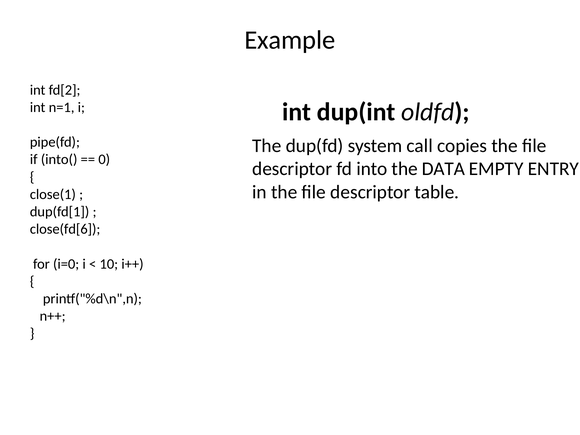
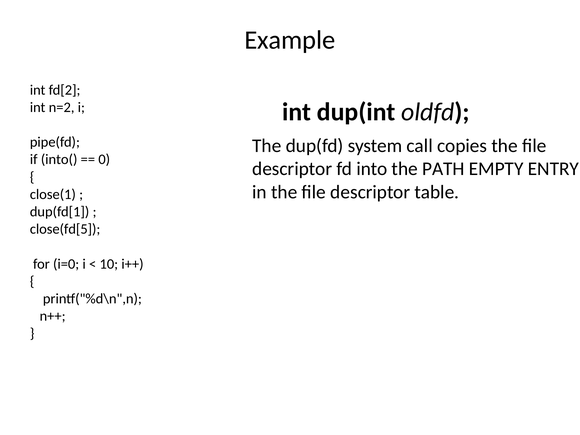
n=1: n=1 -> n=2
DATA: DATA -> PATH
close(fd[6: close(fd[6 -> close(fd[5
